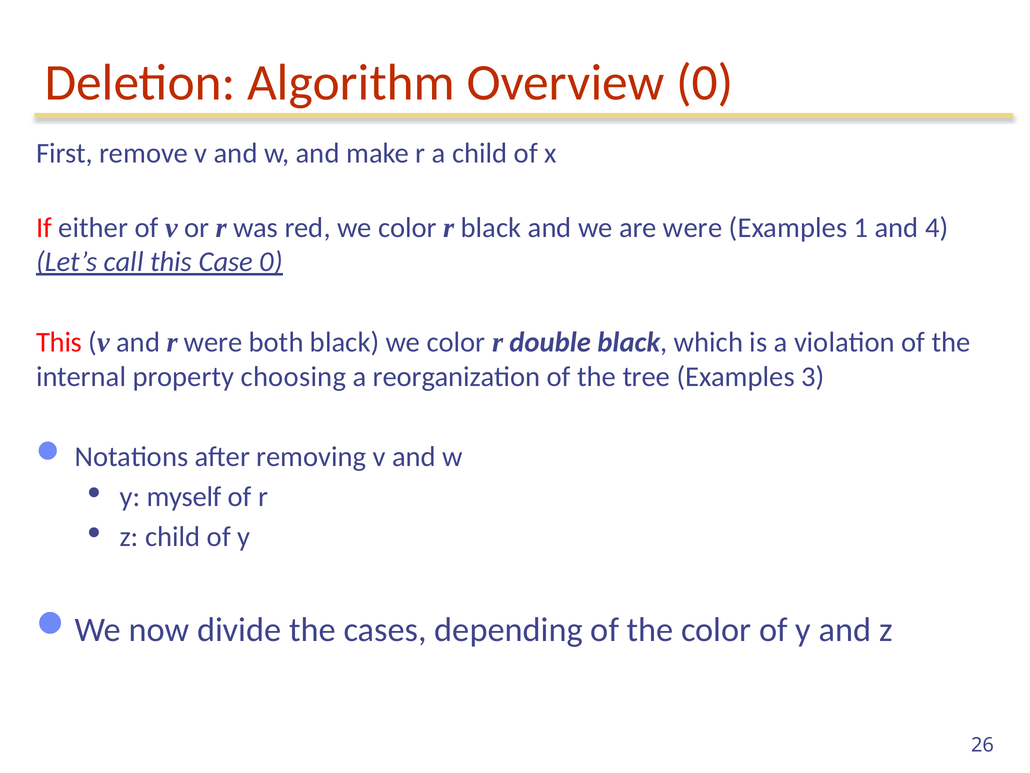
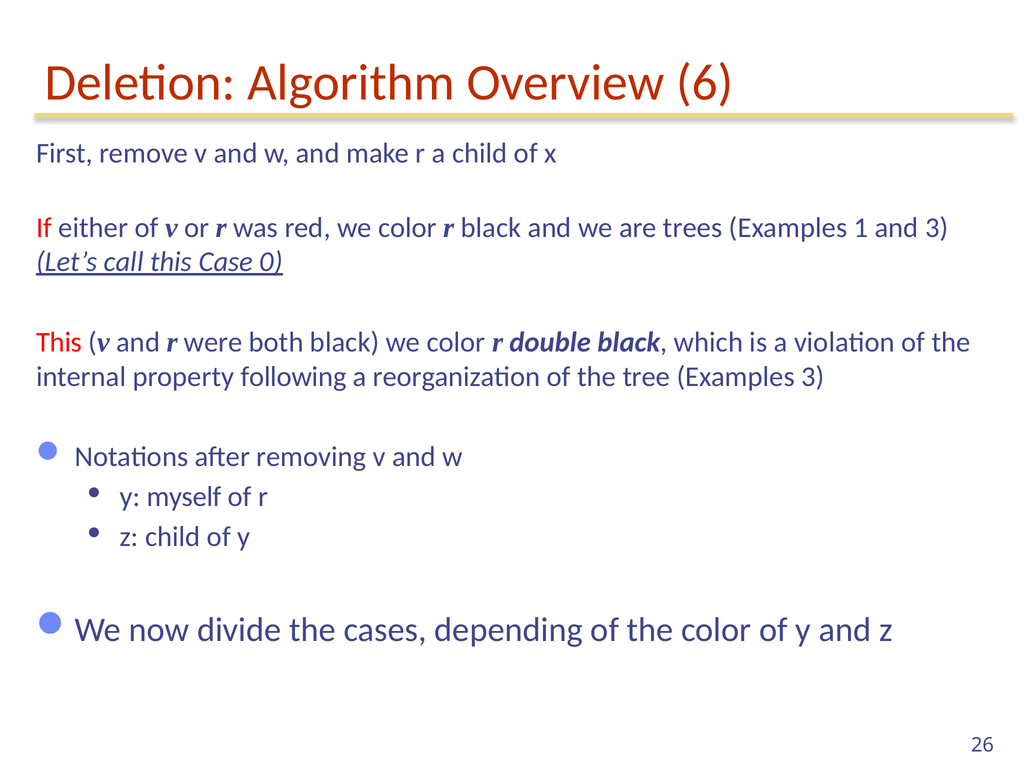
Overview 0: 0 -> 6
are were: were -> trees
and 4: 4 -> 3
choosing: choosing -> following
